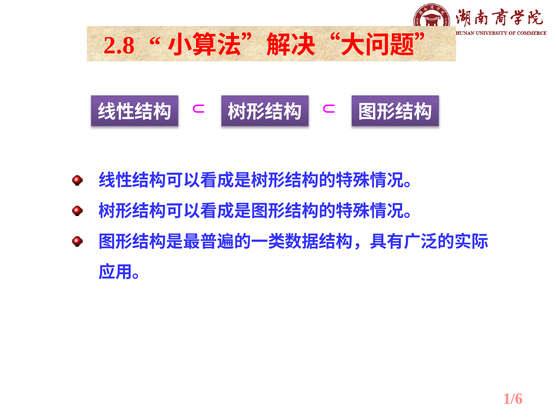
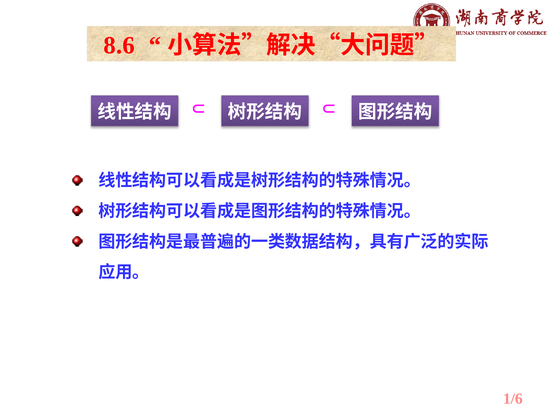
2.8: 2.8 -> 8.6
